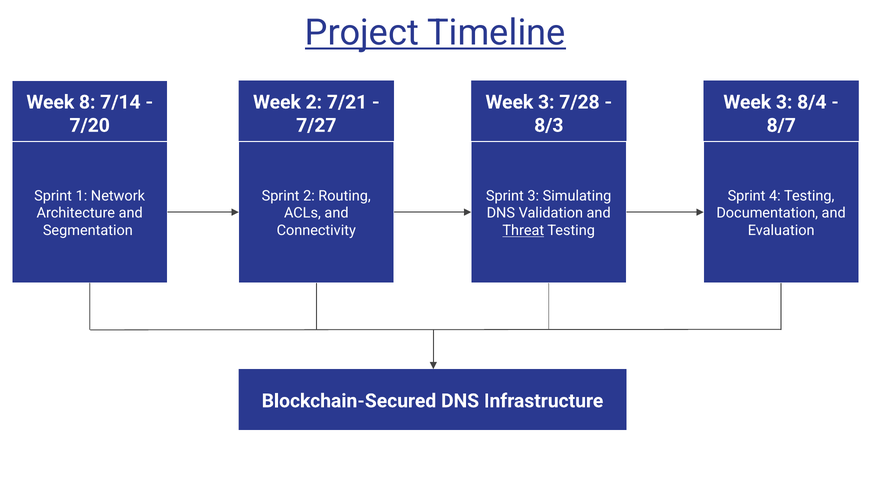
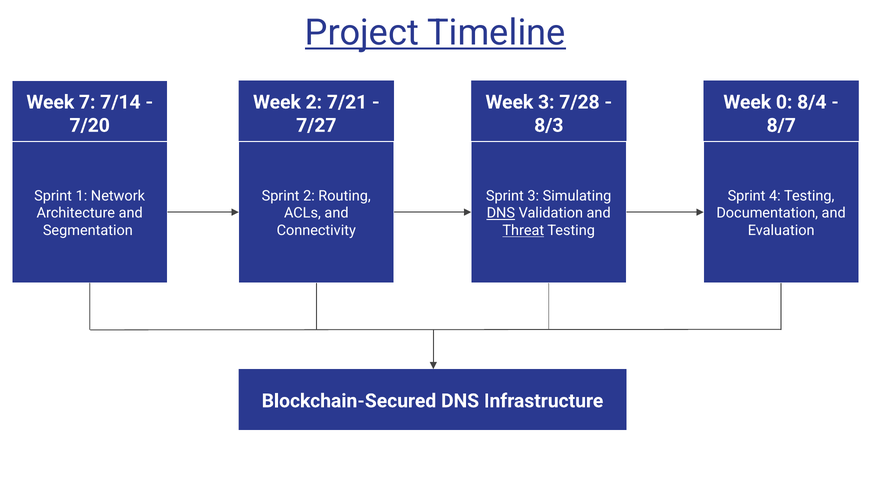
8: 8 -> 7
3 at (784, 102): 3 -> 0
DNS at (501, 213) underline: none -> present
